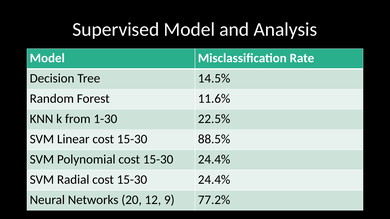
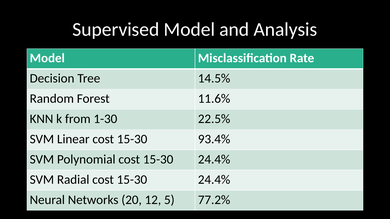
88.5%: 88.5% -> 93.4%
9: 9 -> 5
